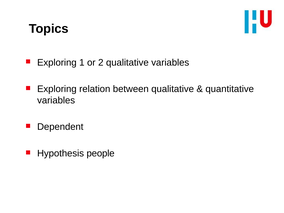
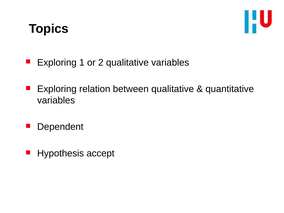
people: people -> accept
